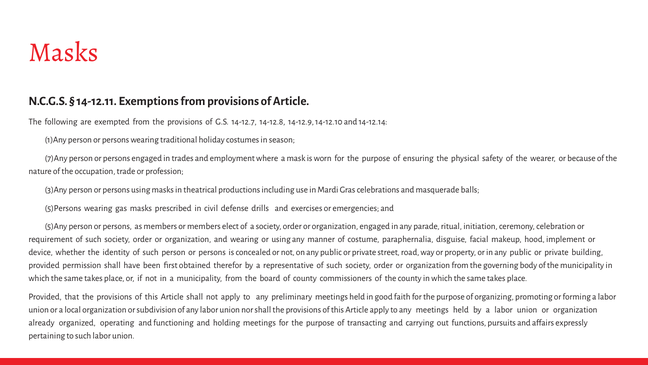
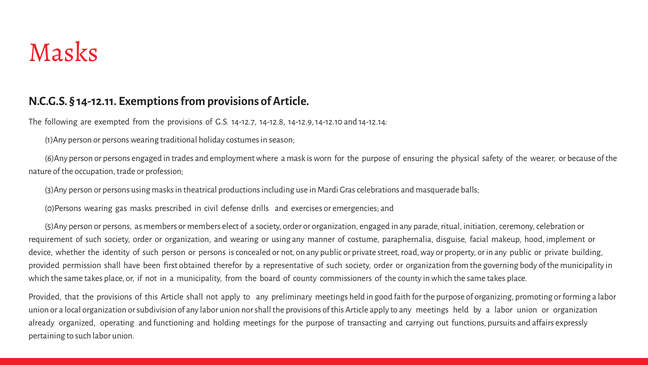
7)Any: 7)Any -> 6)Any
5)Persons: 5)Persons -> 0)Persons
